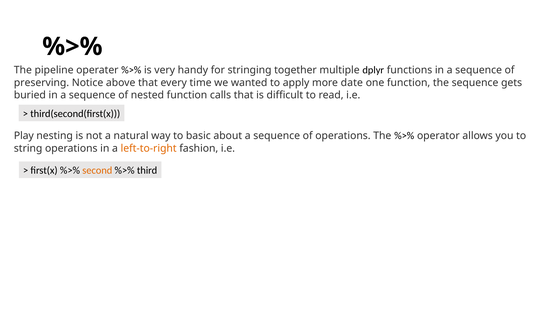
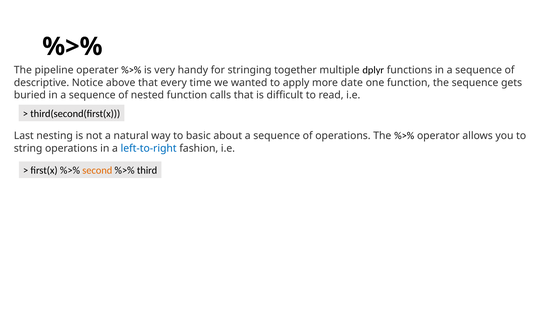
preserving: preserving -> descriptive
Play: Play -> Last
left-to-right colour: orange -> blue
